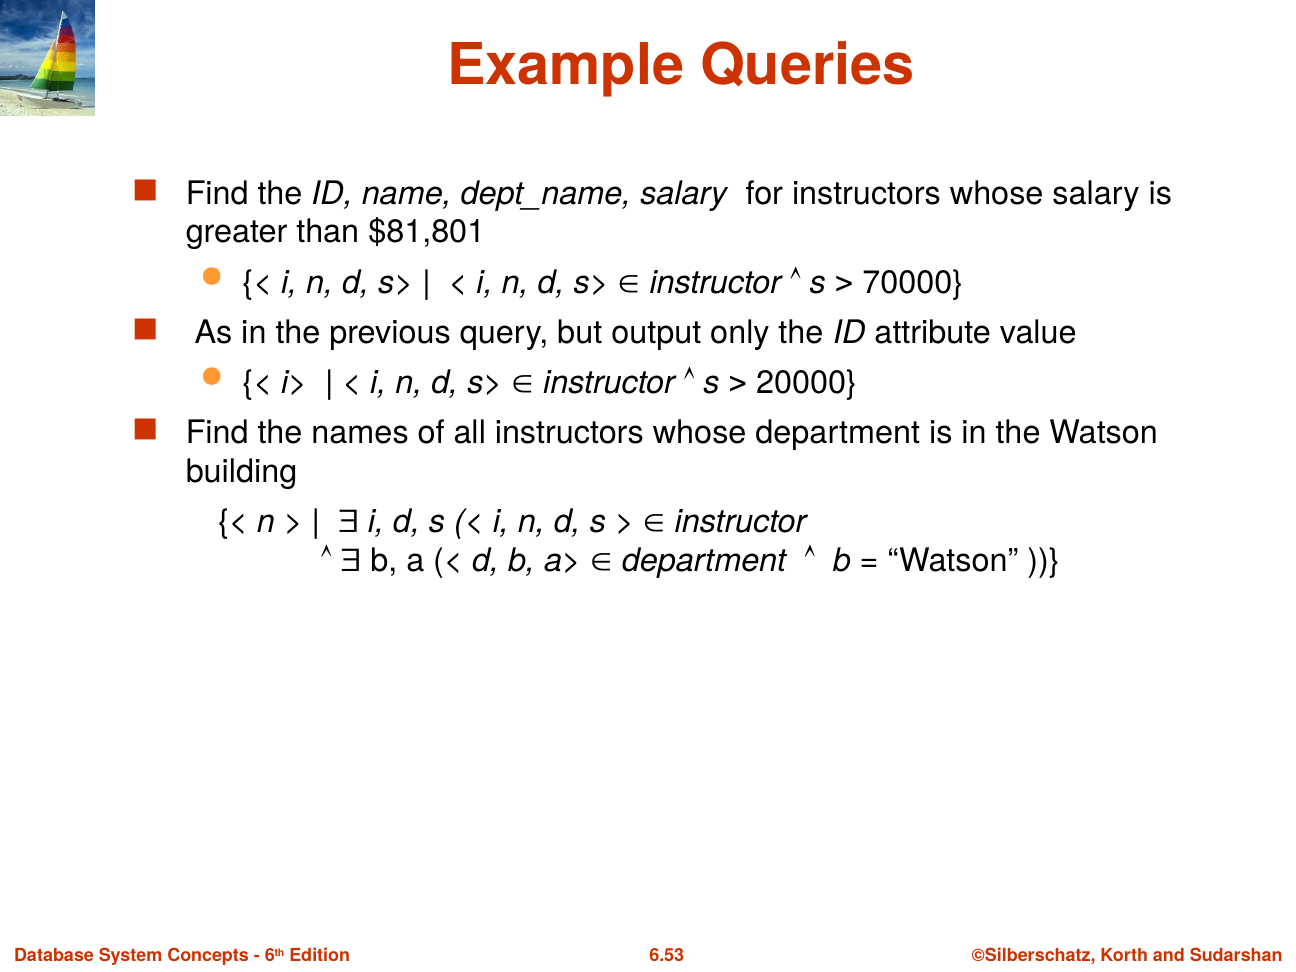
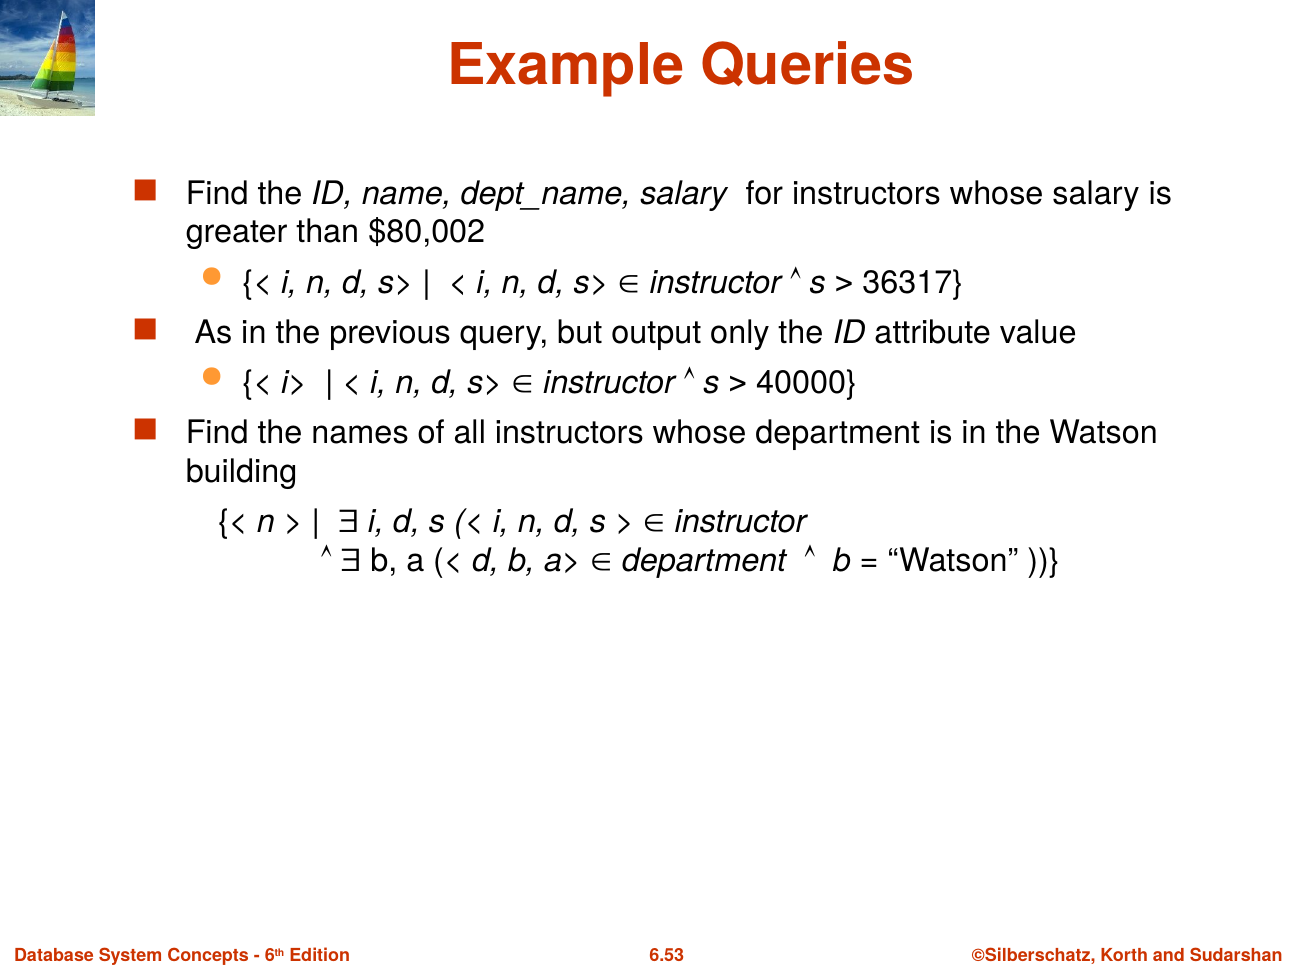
$81,801: $81,801 -> $80,002
70000: 70000 -> 36317
20000: 20000 -> 40000
